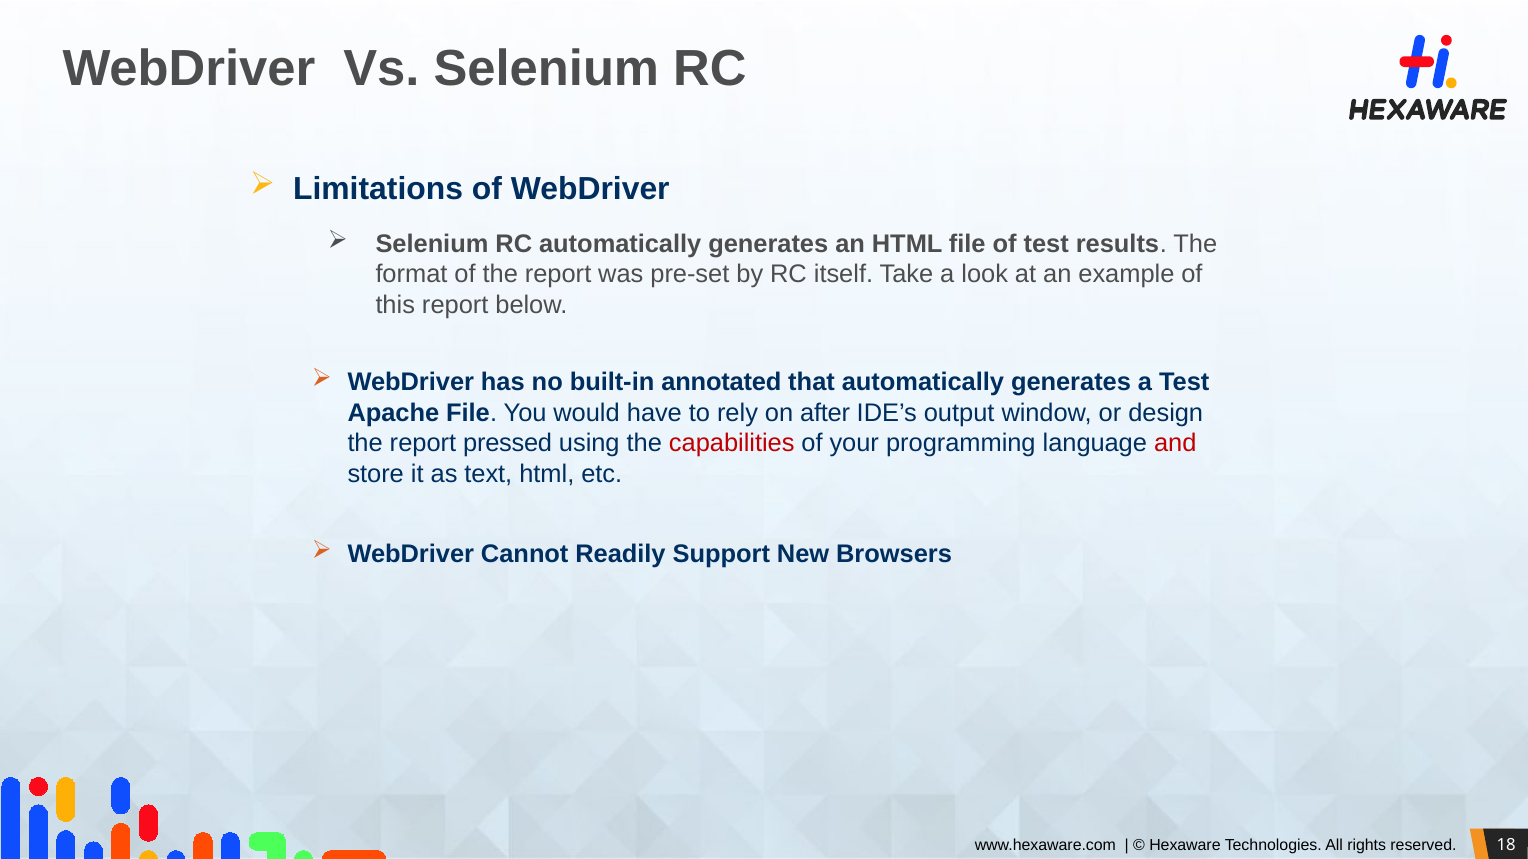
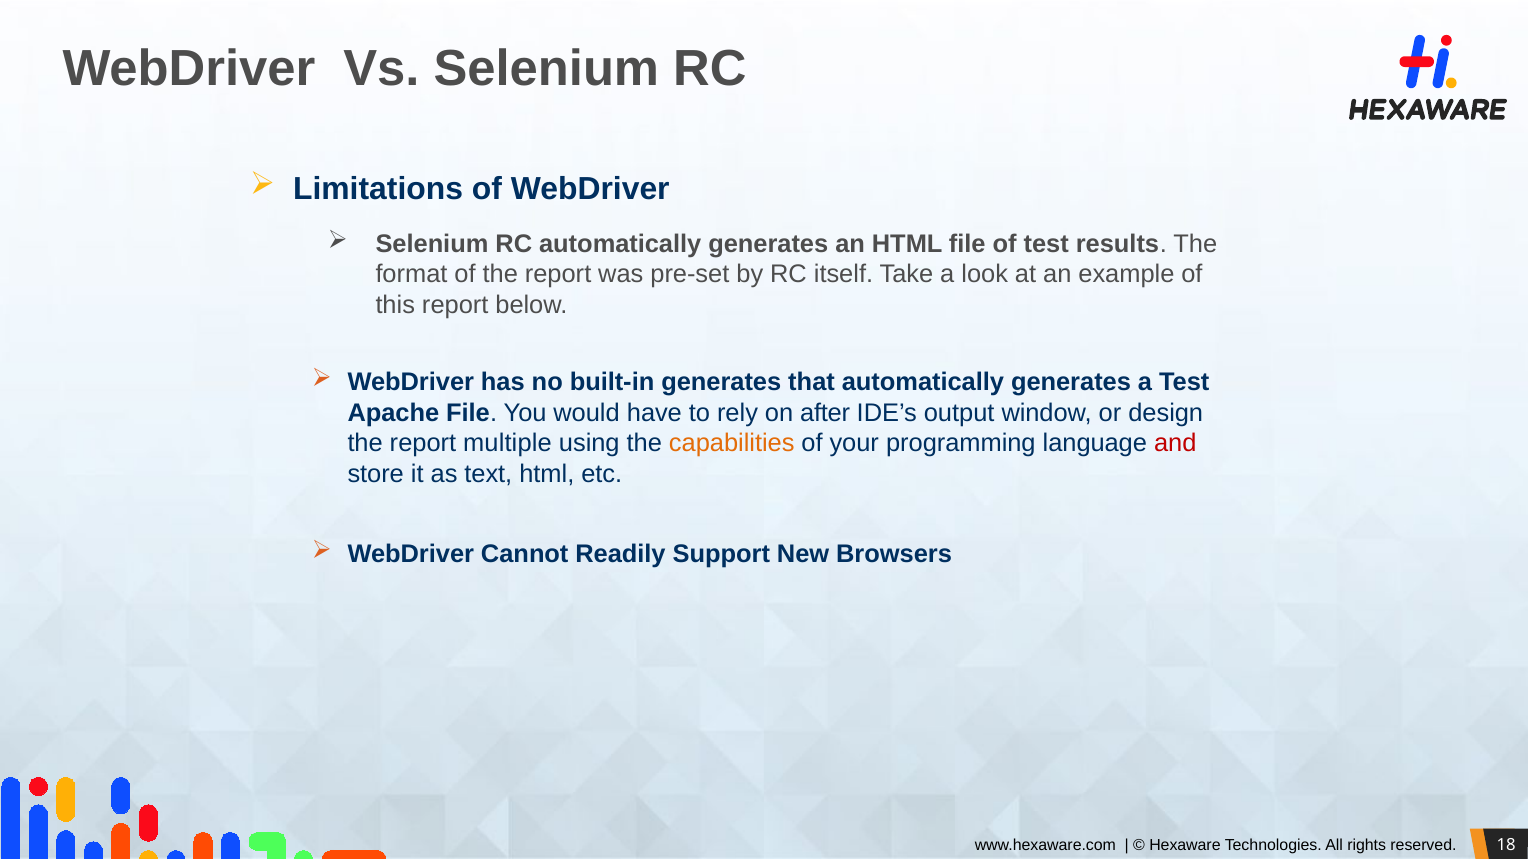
built-in annotated: annotated -> generates
pressed: pressed -> multiple
capabilities colour: red -> orange
